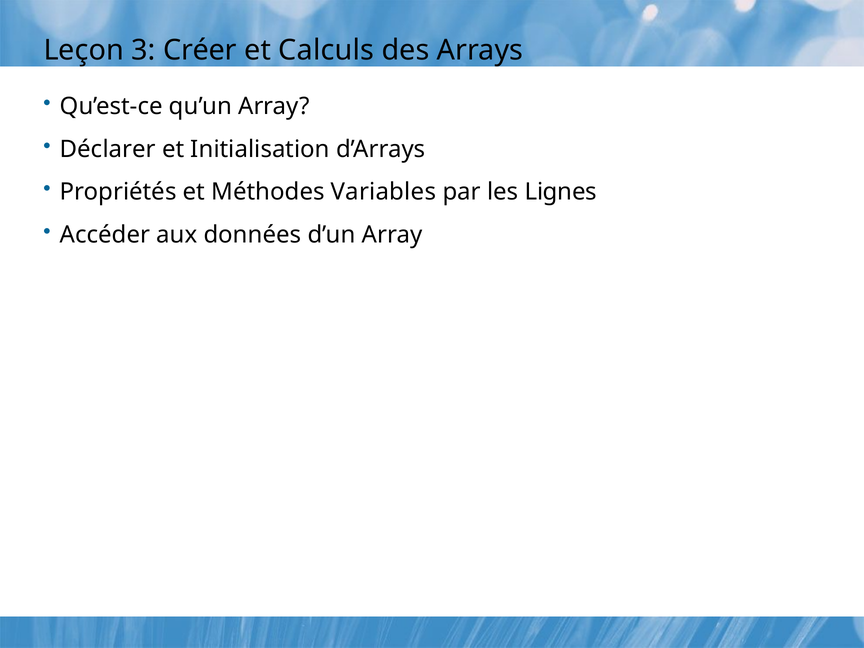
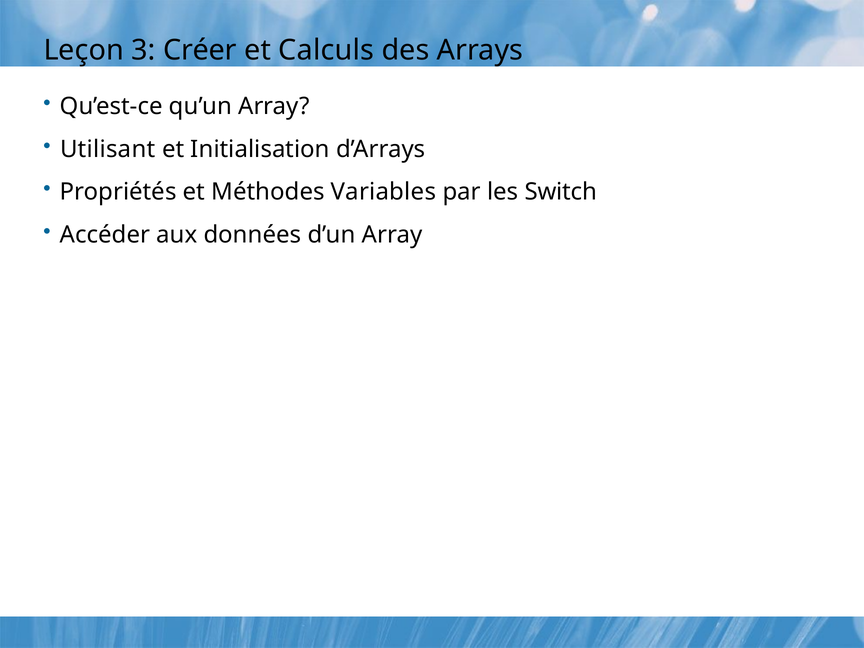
Déclarer: Déclarer -> Utilisant
Lignes: Lignes -> Switch
